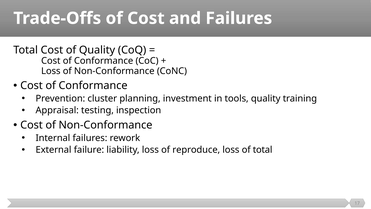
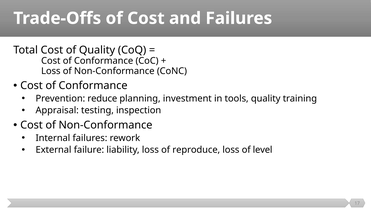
cluster: cluster -> reduce
of total: total -> level
